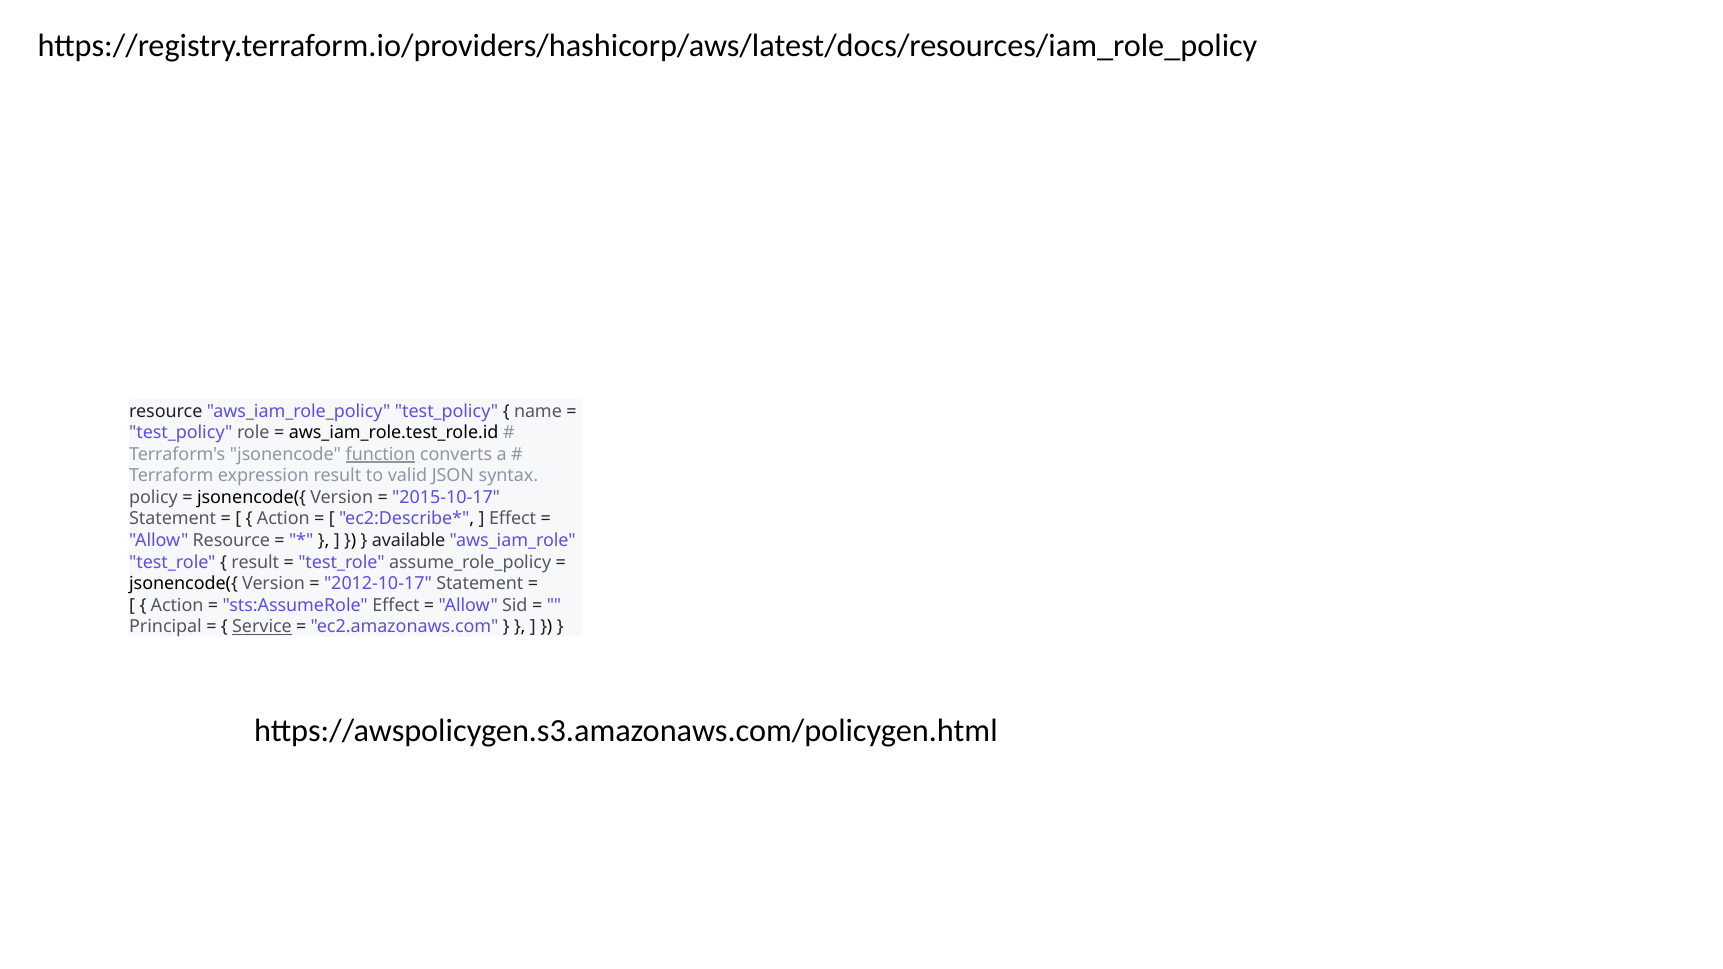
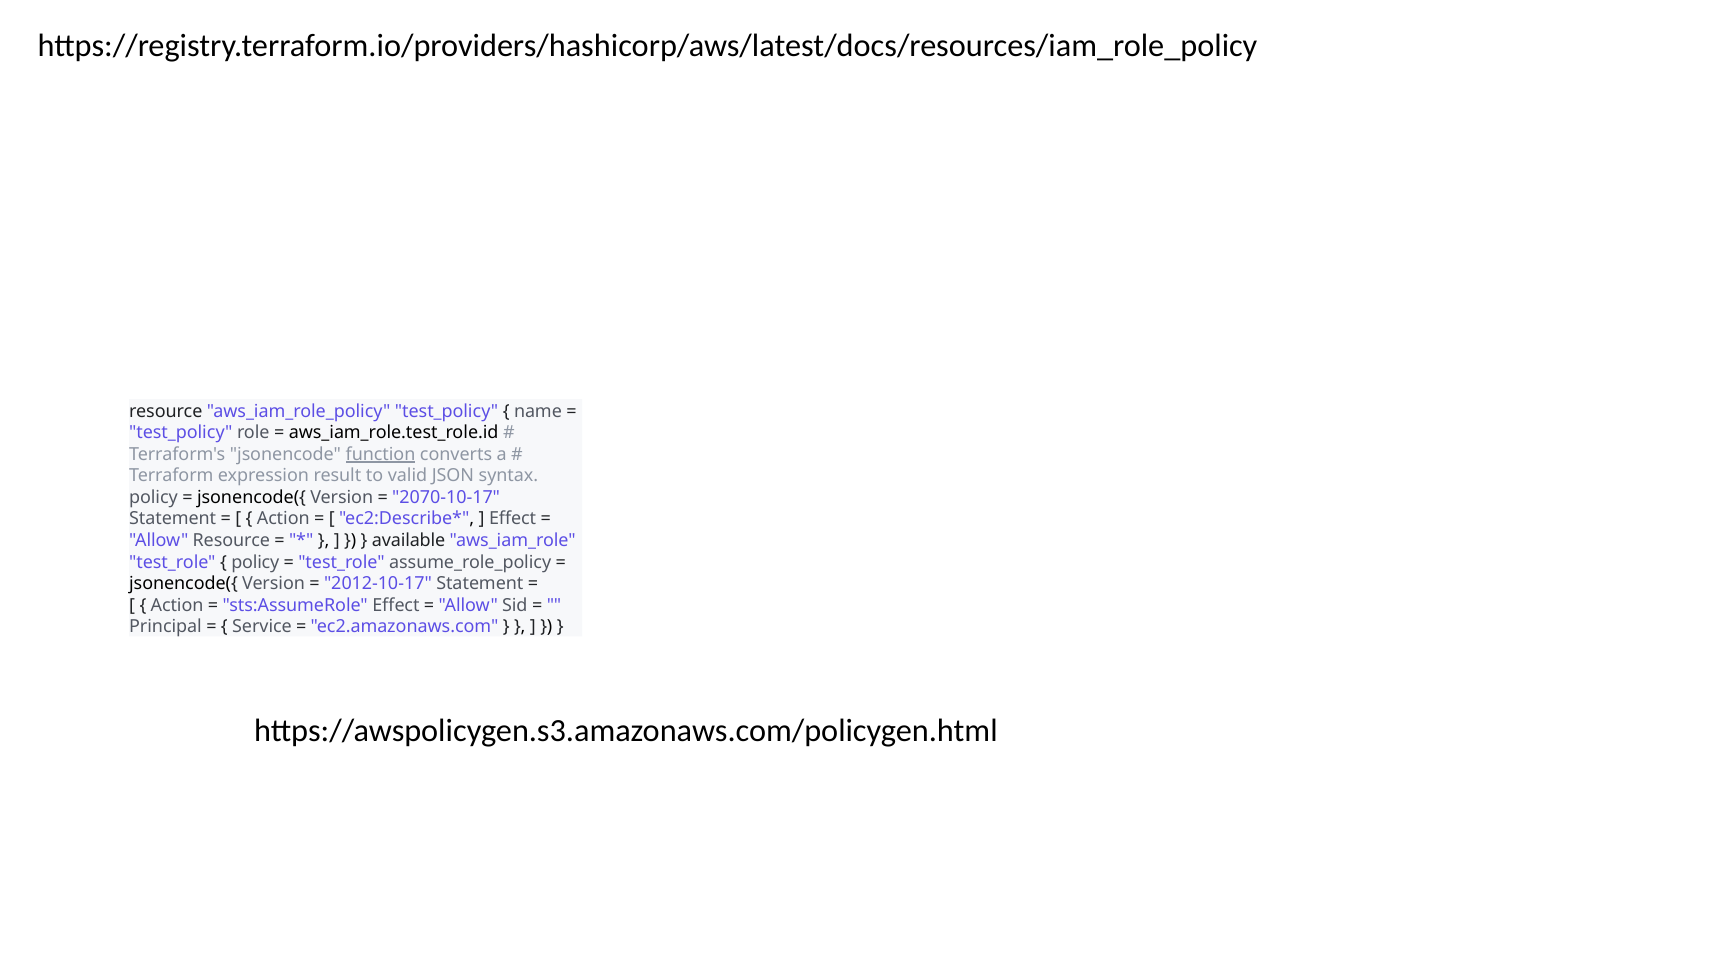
2015-10-17: 2015-10-17 -> 2070-10-17
result at (255, 562): result -> policy
Service underline: present -> none
